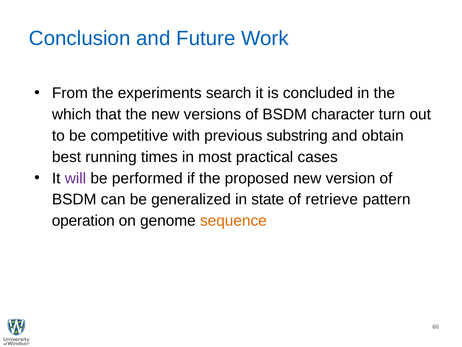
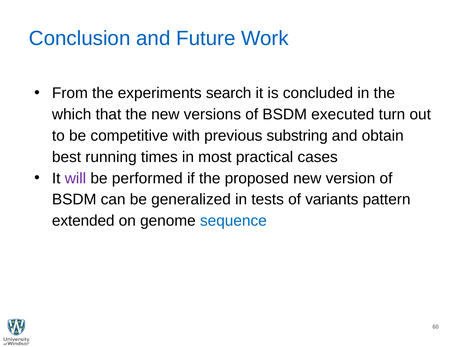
character: character -> executed
state: state -> tests
retrieve: retrieve -> variants
operation: operation -> extended
sequence colour: orange -> blue
